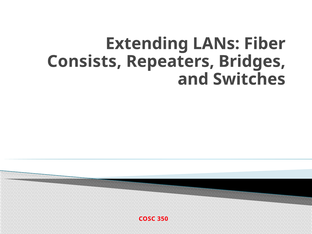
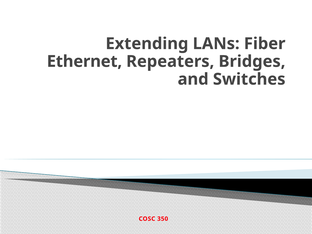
Consists: Consists -> Ethernet
